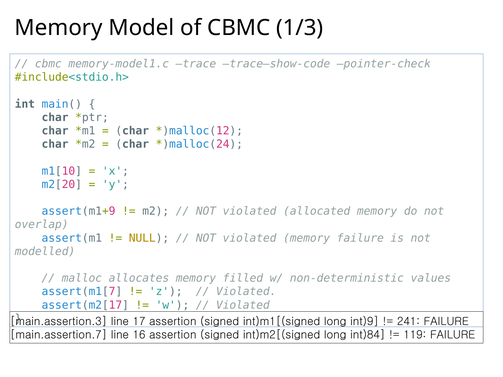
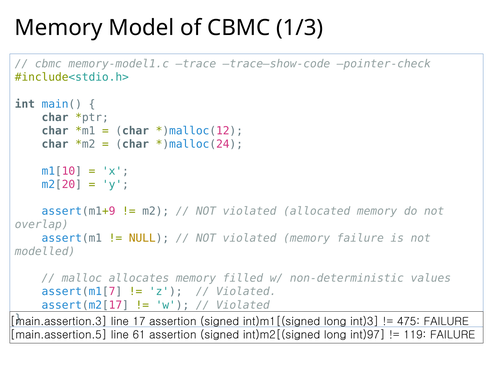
int)9: int)9 -> int)3
241: 241 -> 475
main.assertion.7: main.assertion.7 -> main.assertion.5
16: 16 -> 61
int)84: int)84 -> int)97
